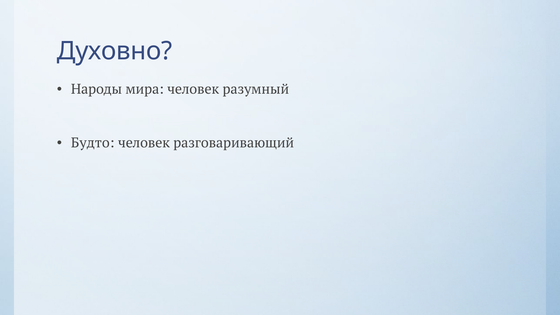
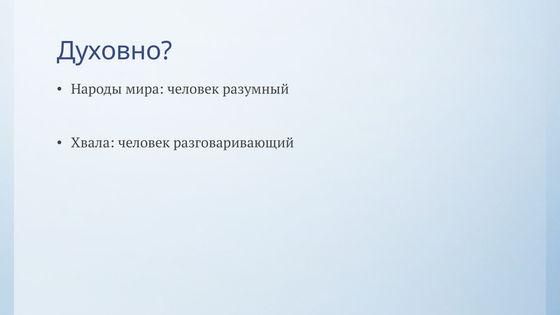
Будто: Будто -> Хвала
